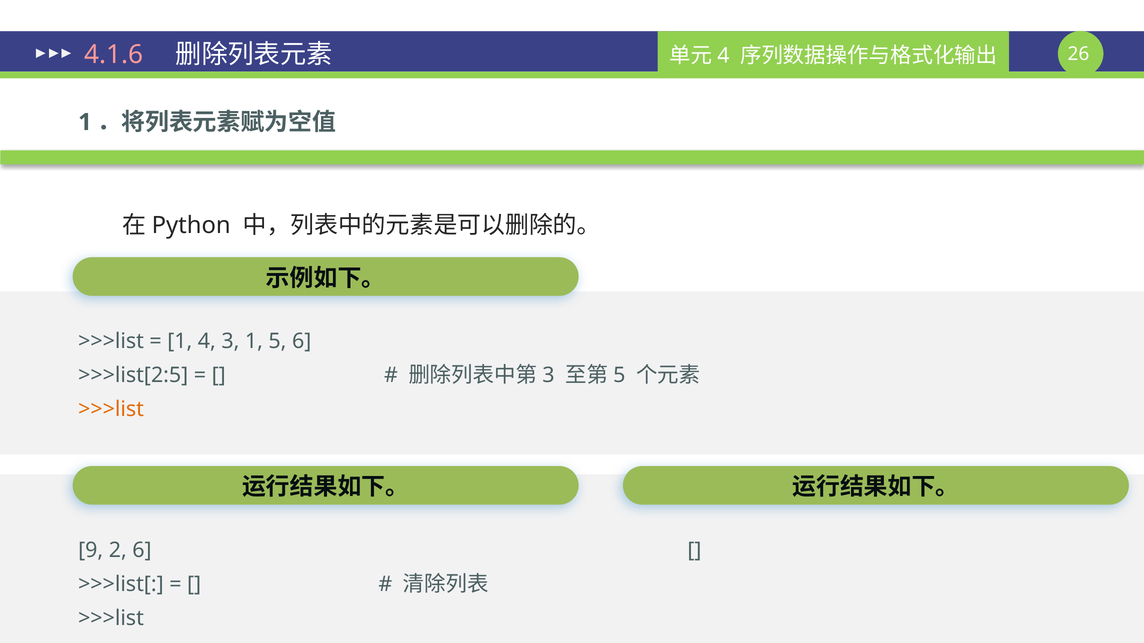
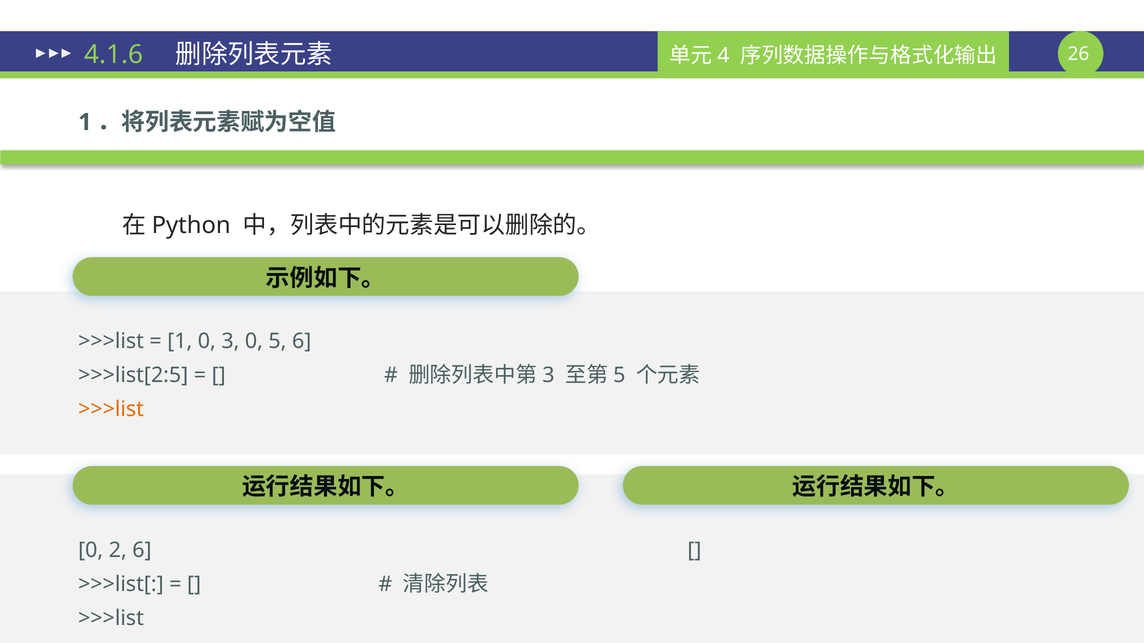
4.1.6 colour: pink -> light green
1 4: 4 -> 0
3 1: 1 -> 0
9 at (91, 550): 9 -> 0
